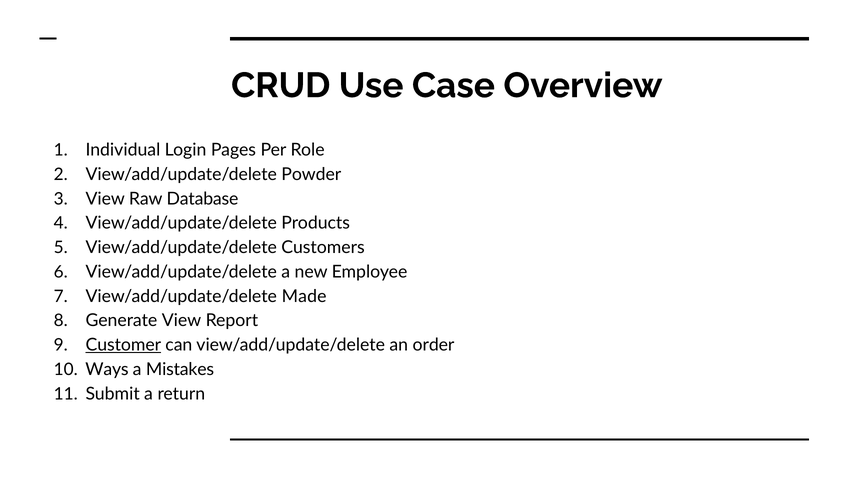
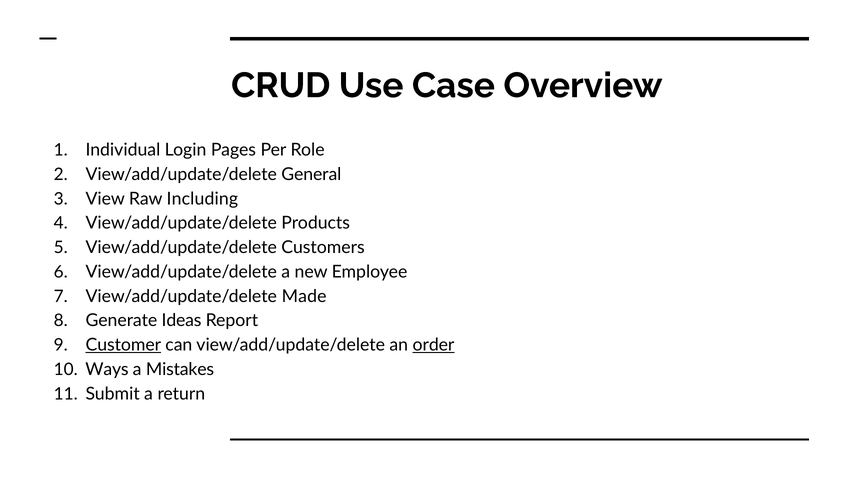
Powder: Powder -> General
Database: Database -> Including
Generate View: View -> Ideas
order underline: none -> present
